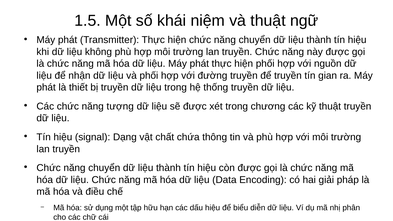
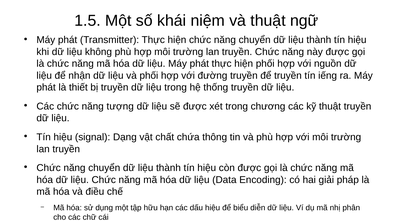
tín gian: gian -> iếng
